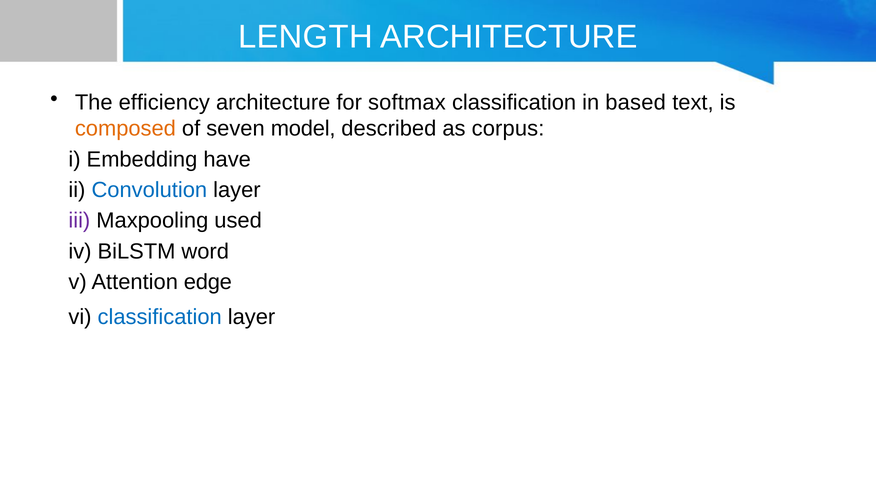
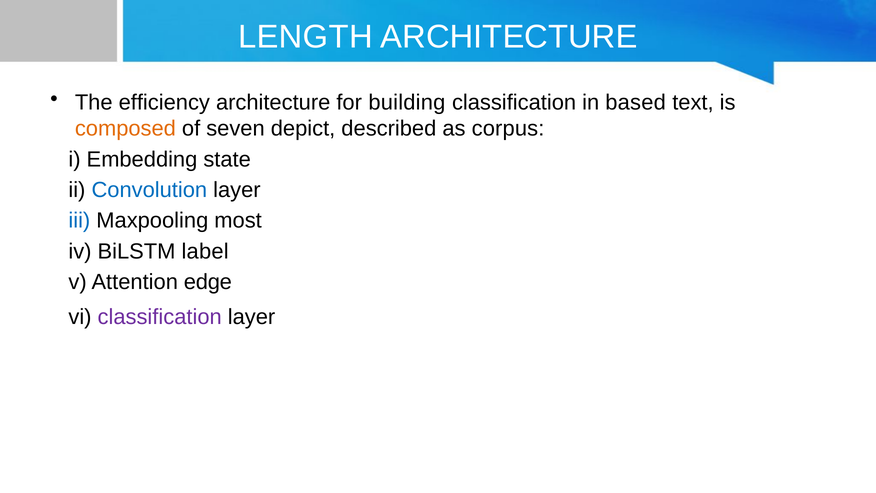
softmax: softmax -> building
model: model -> depict
have: have -> state
iii colour: purple -> blue
used: used -> most
word: word -> label
classification at (160, 317) colour: blue -> purple
